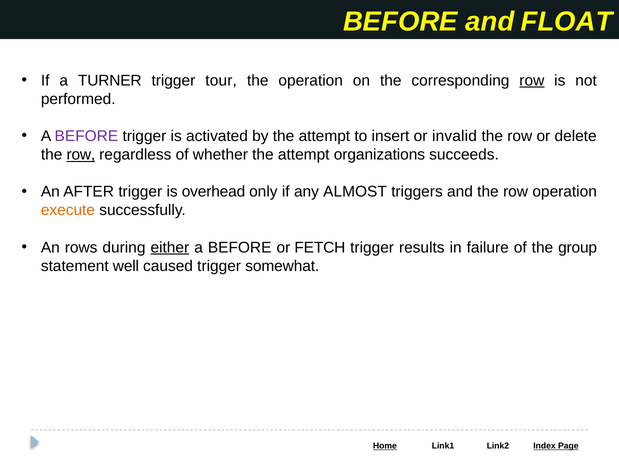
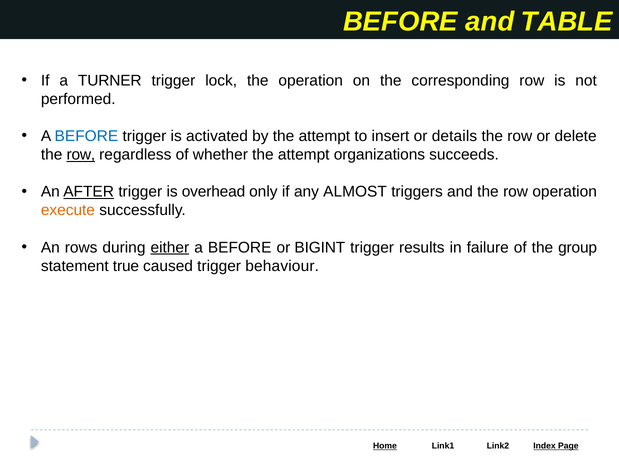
FLOAT: FLOAT -> TABLE
tour: tour -> lock
row at (532, 80) underline: present -> none
BEFORE at (86, 136) colour: purple -> blue
invalid: invalid -> details
AFTER underline: none -> present
FETCH: FETCH -> BIGINT
well: well -> true
somewhat: somewhat -> behaviour
